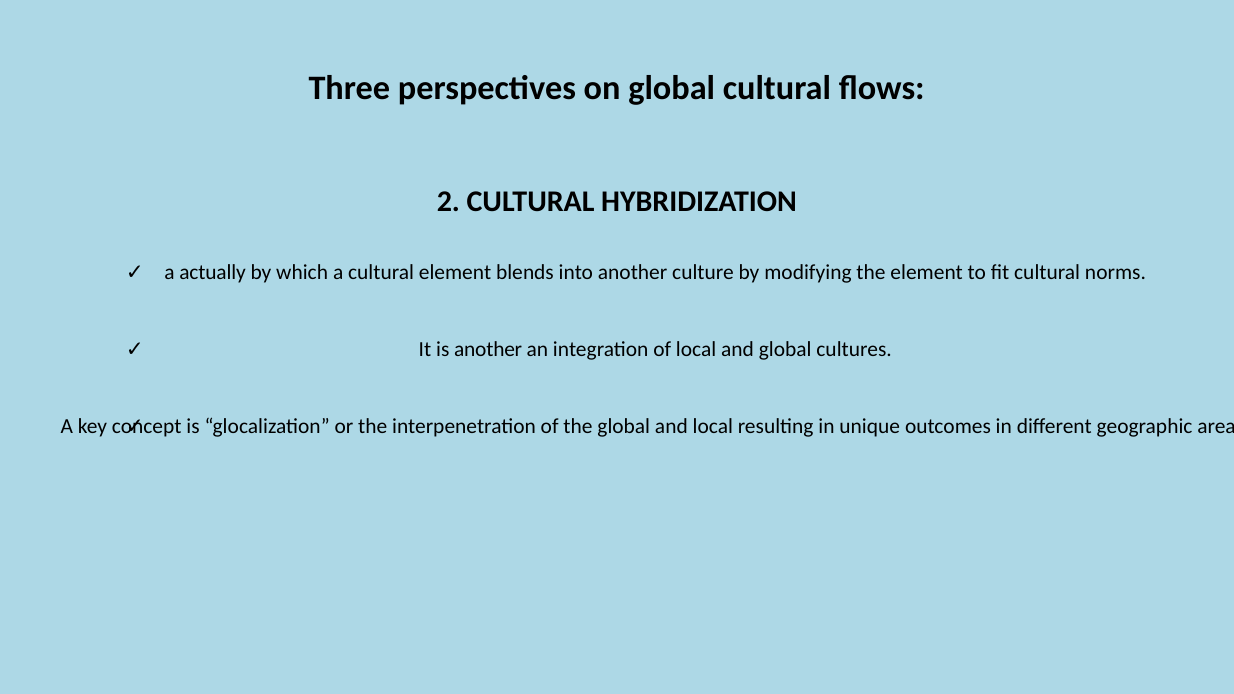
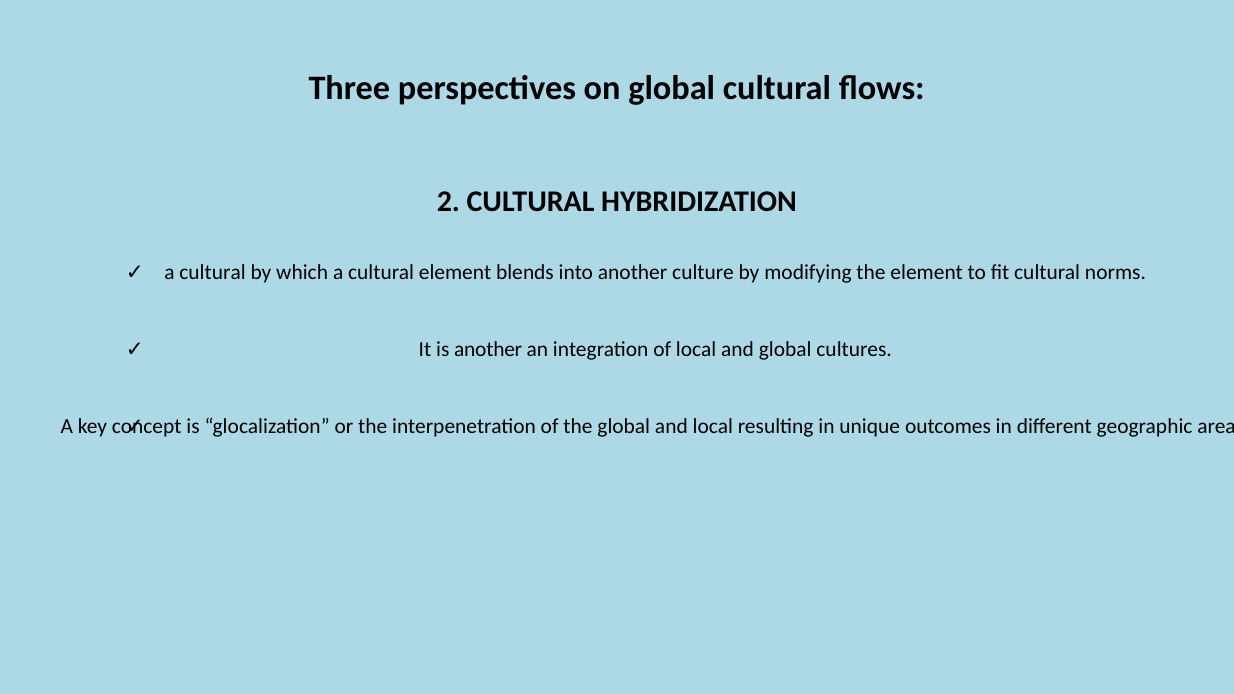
actually at (213, 273): actually -> cultural
